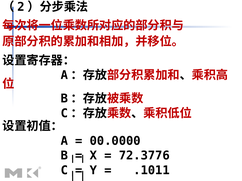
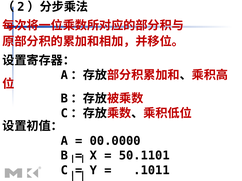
72.3776: 72.3776 -> 50.1101
